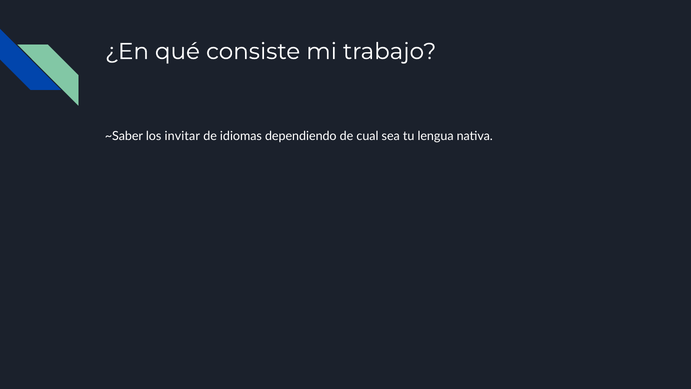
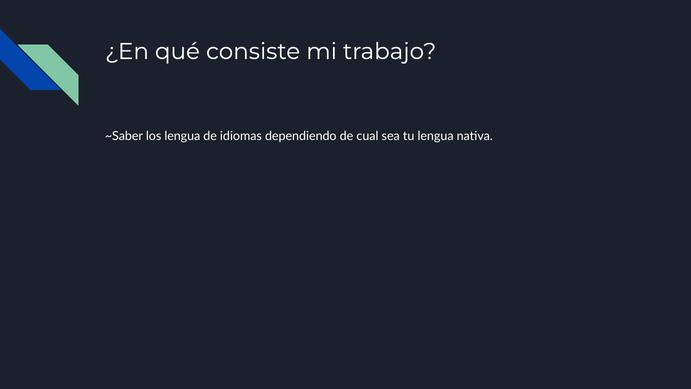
los invitar: invitar -> lengua
